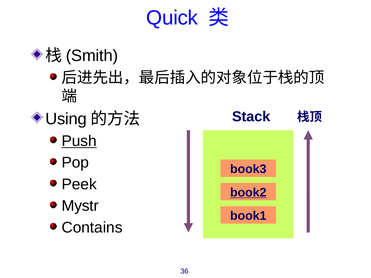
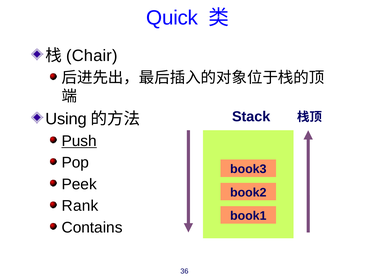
Smith: Smith -> Chair
book2 underline: present -> none
Mystr: Mystr -> Rank
